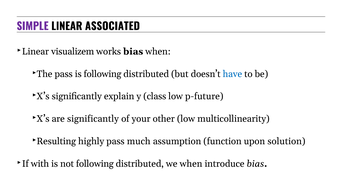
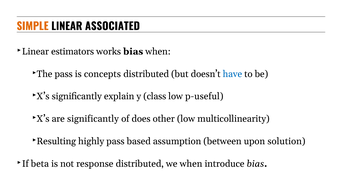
SIMPLE colour: purple -> orange
visualizem: visualizem -> estimators
is following: following -> concepts
p-future: p-future -> p-useful
your: your -> does
much: much -> based
function: function -> between
with: with -> beta
not following: following -> response
